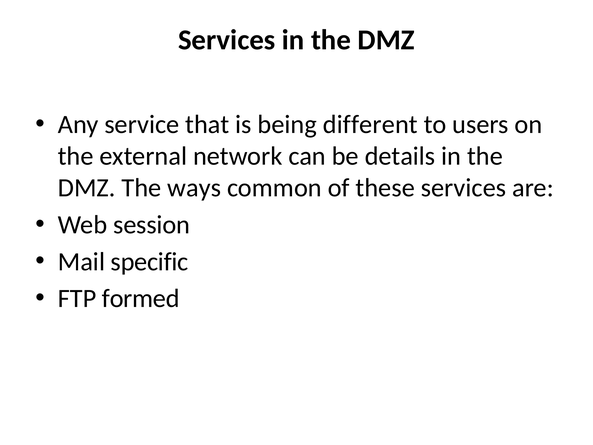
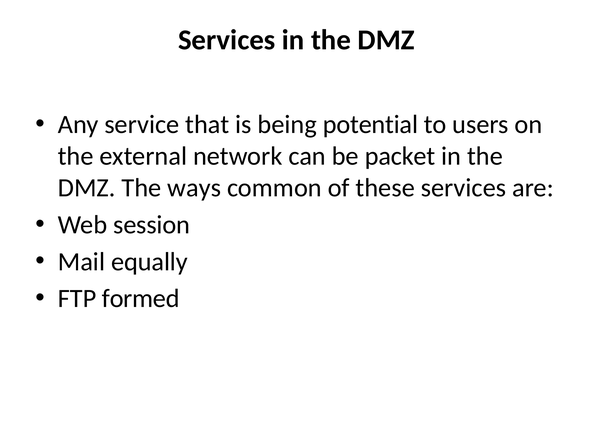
different: different -> potential
details: details -> packet
specific: specific -> equally
